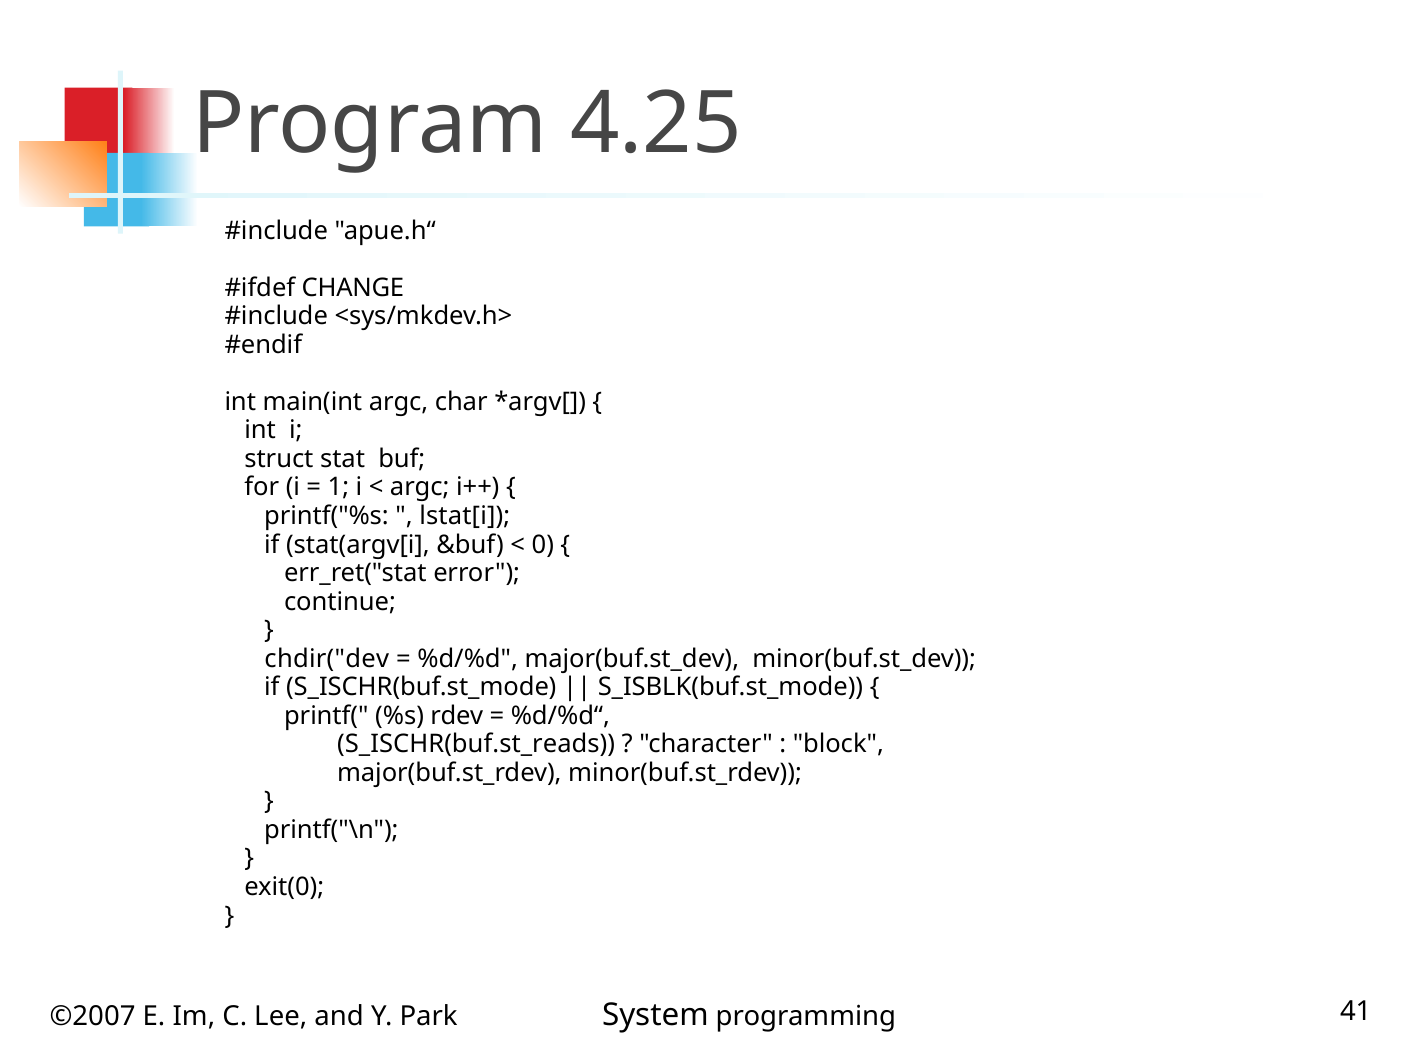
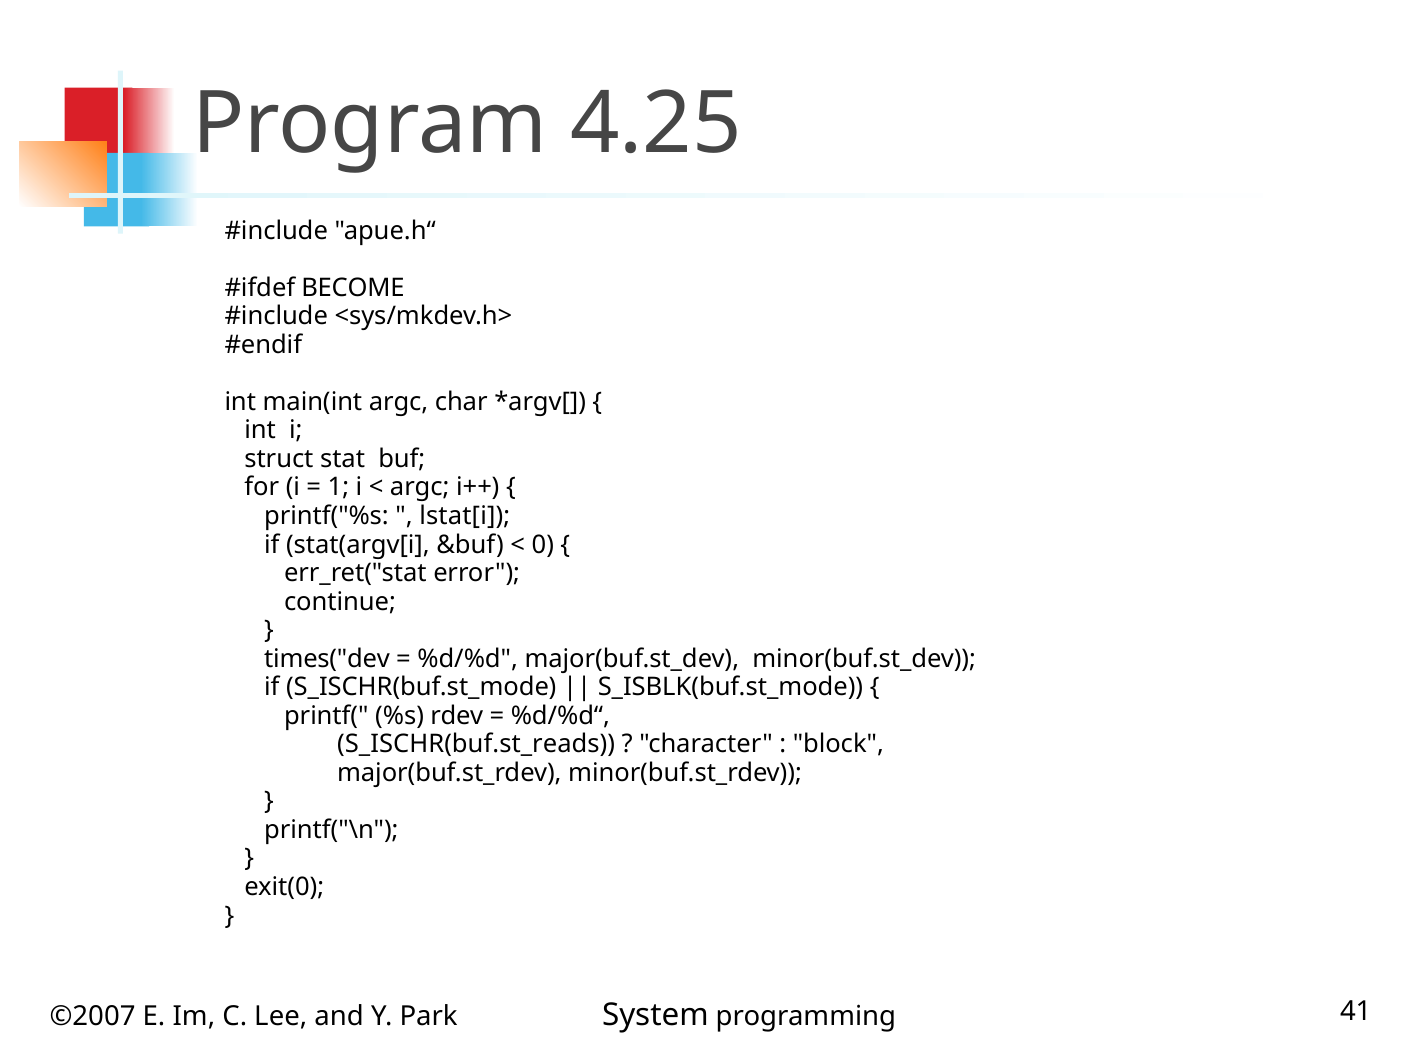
CHANGE: CHANGE -> BECOME
chdir("dev: chdir("dev -> times("dev
